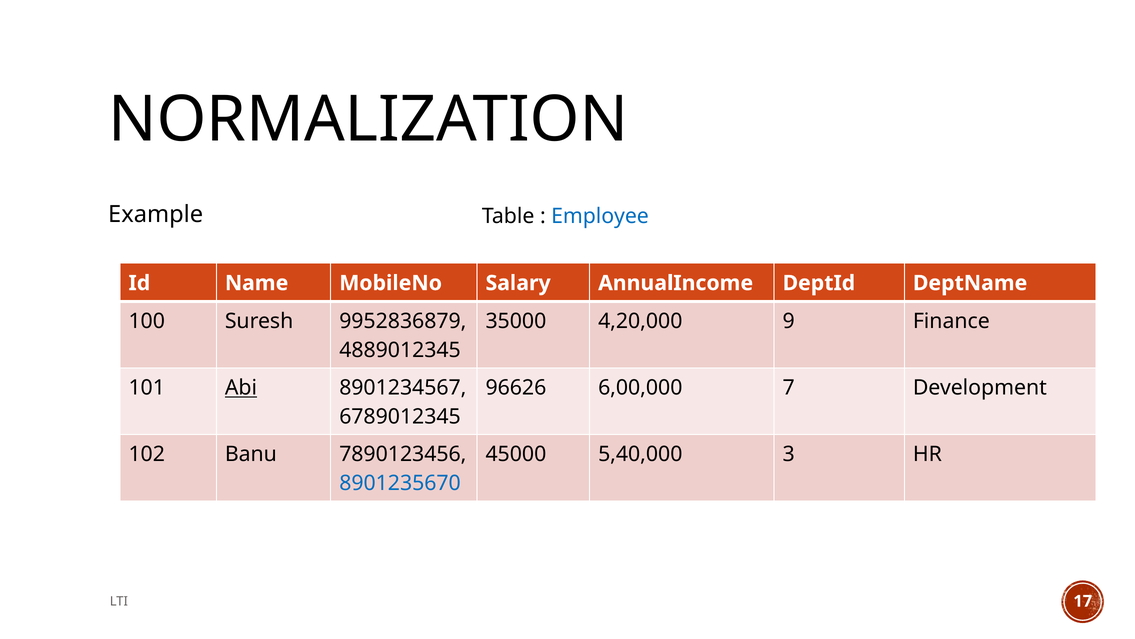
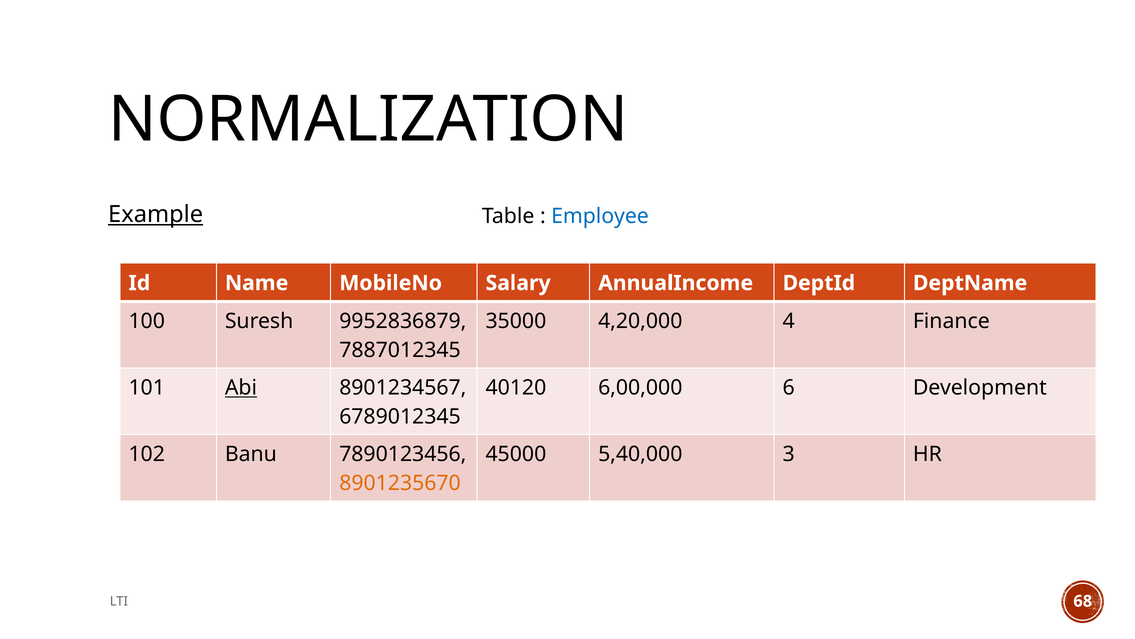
Example underline: none -> present
9: 9 -> 4
4889012345: 4889012345 -> 7887012345
96626: 96626 -> 40120
7: 7 -> 6
8901235670 colour: blue -> orange
17: 17 -> 68
